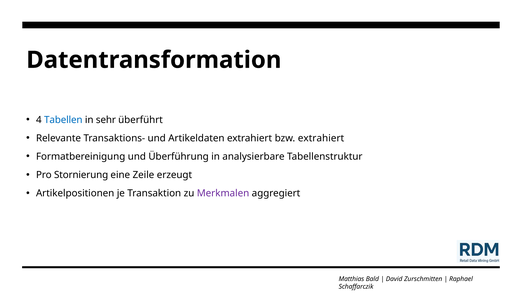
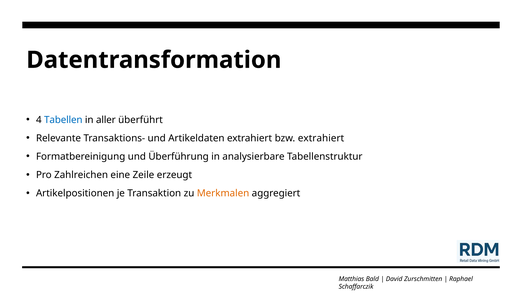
sehr: sehr -> aller
Stornierung: Stornierung -> Zahlreichen
Merkmalen colour: purple -> orange
